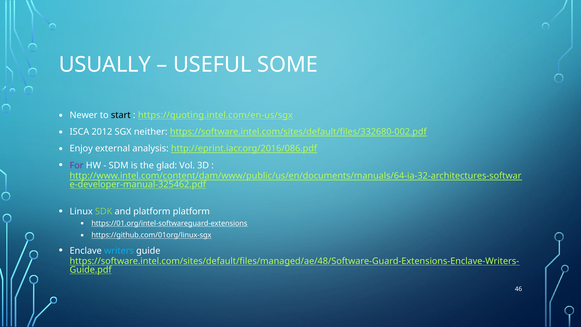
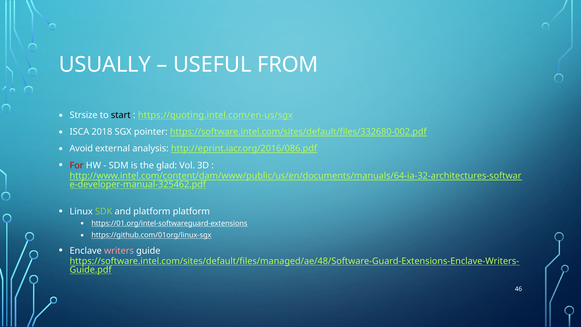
SOME: SOME -> FROM
Newer: Newer -> Strsize
2012: 2012 -> 2018
neither: neither -> pointer
Enjoy: Enjoy -> Avoid
For colour: purple -> red
writers colour: light blue -> pink
